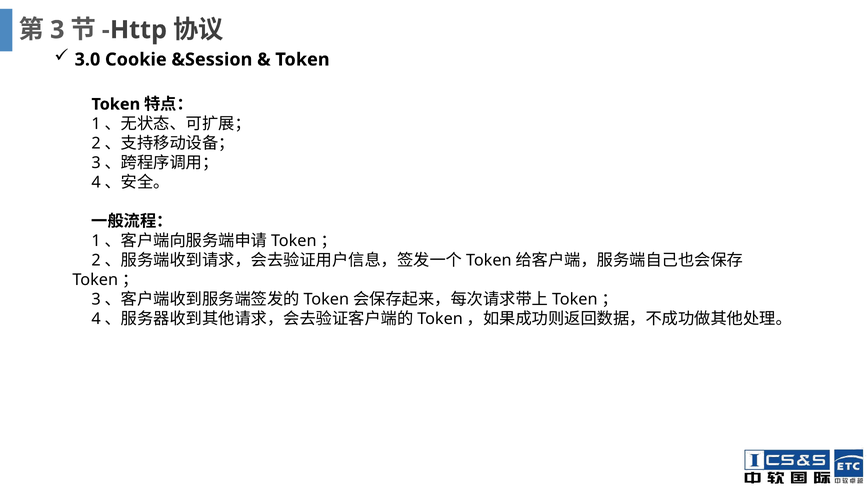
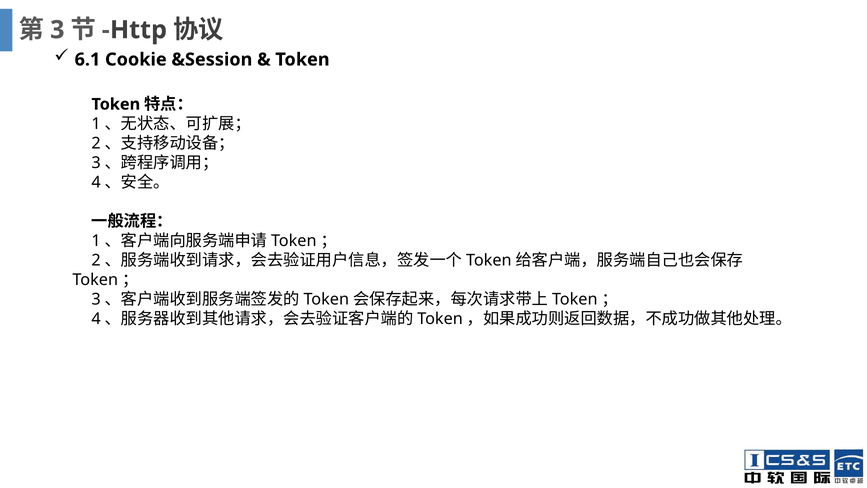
3.0: 3.0 -> 6.1
